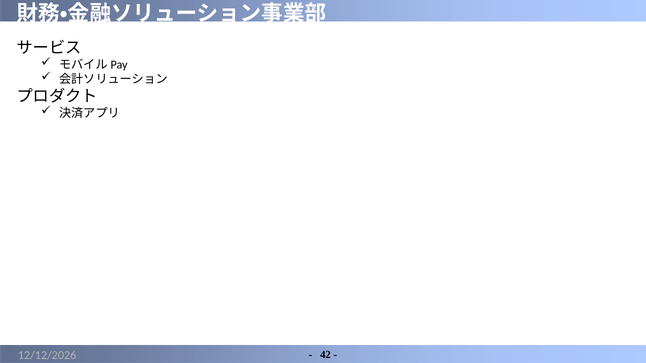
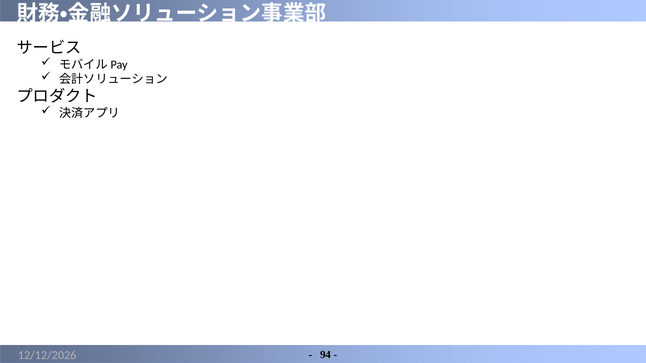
42: 42 -> 94
